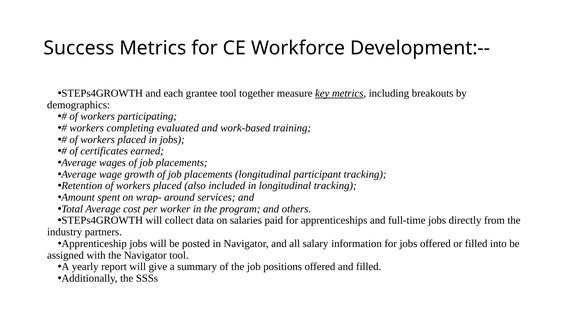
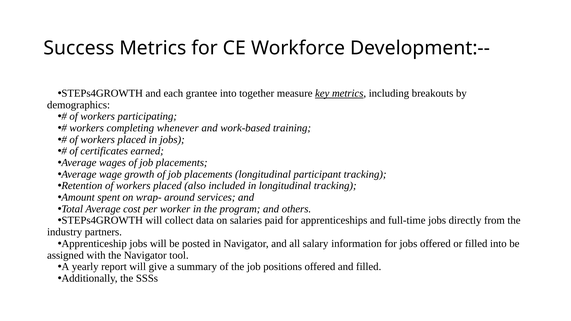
grantee tool: tool -> into
evaluated: evaluated -> whenever
